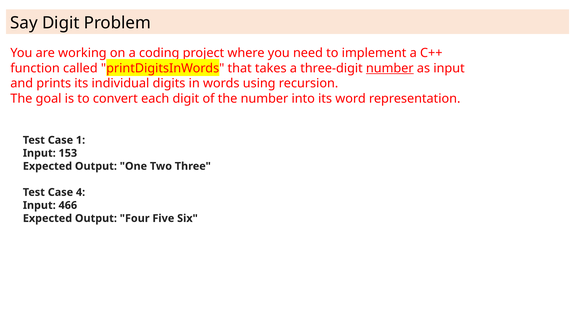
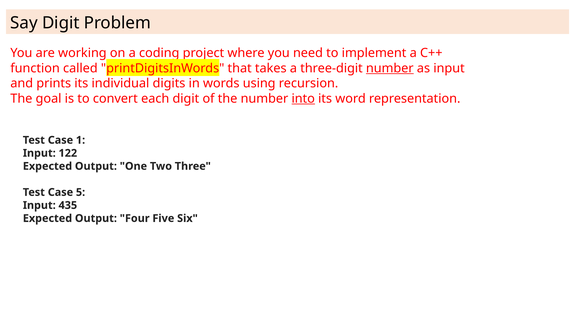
into underline: none -> present
153: 153 -> 122
4: 4 -> 5
466: 466 -> 435
